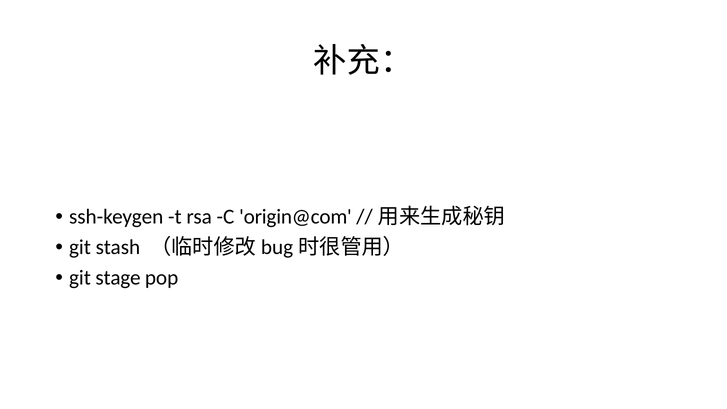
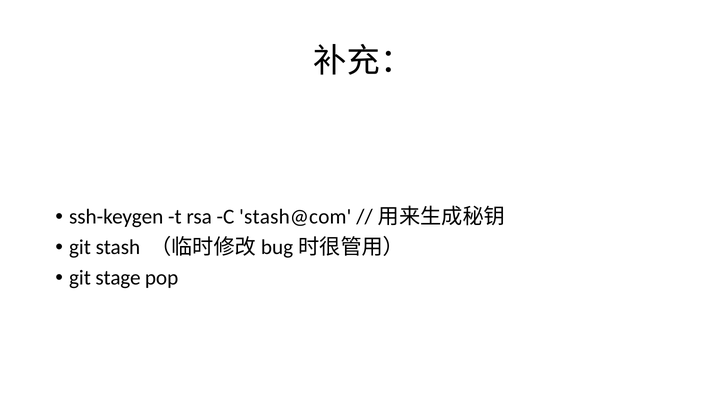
origin@com: origin@com -> stash@com
